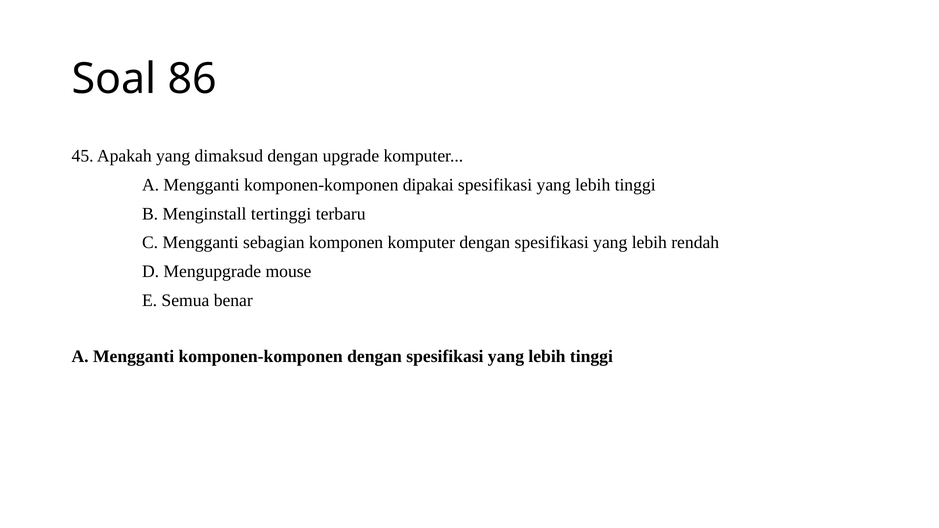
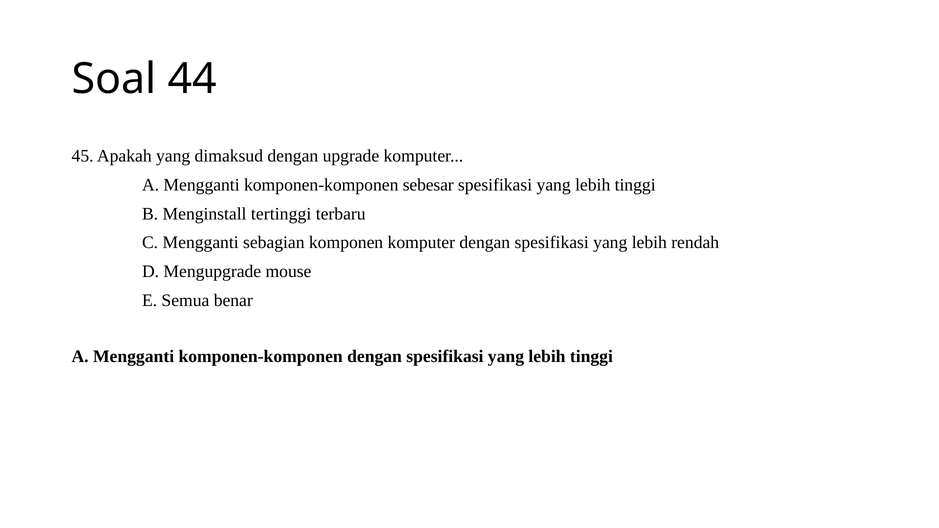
86: 86 -> 44
dipakai: dipakai -> sebesar
